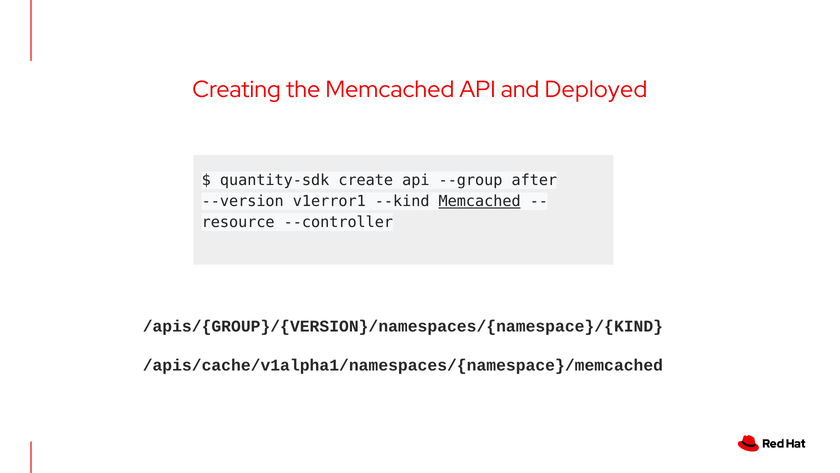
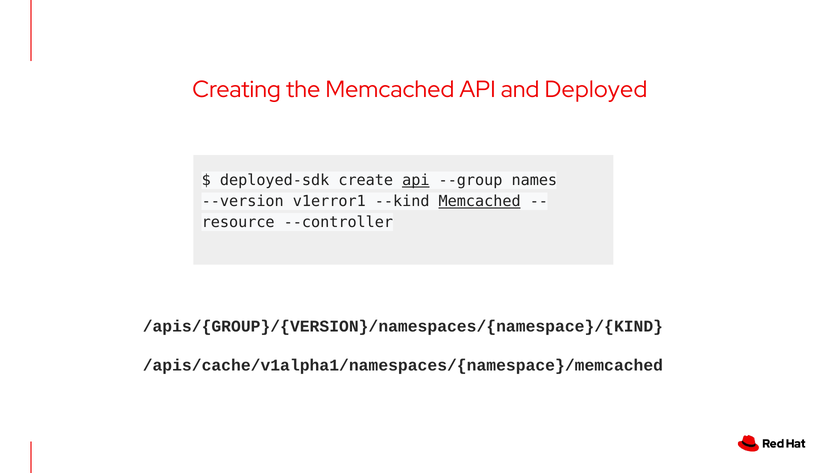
quantity-sdk: quantity-sdk -> deployed-sdk
api at (416, 180) underline: none -> present
after: after -> names
